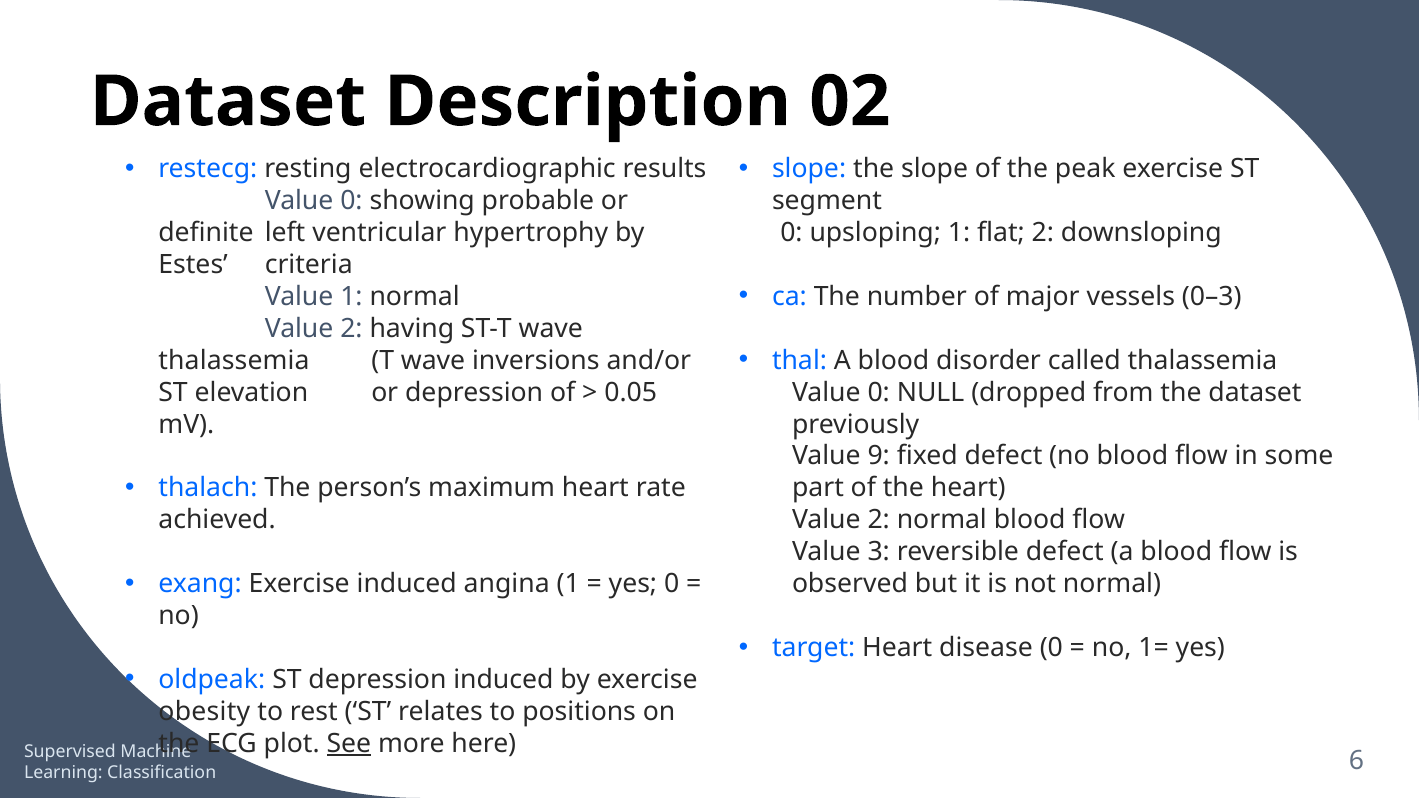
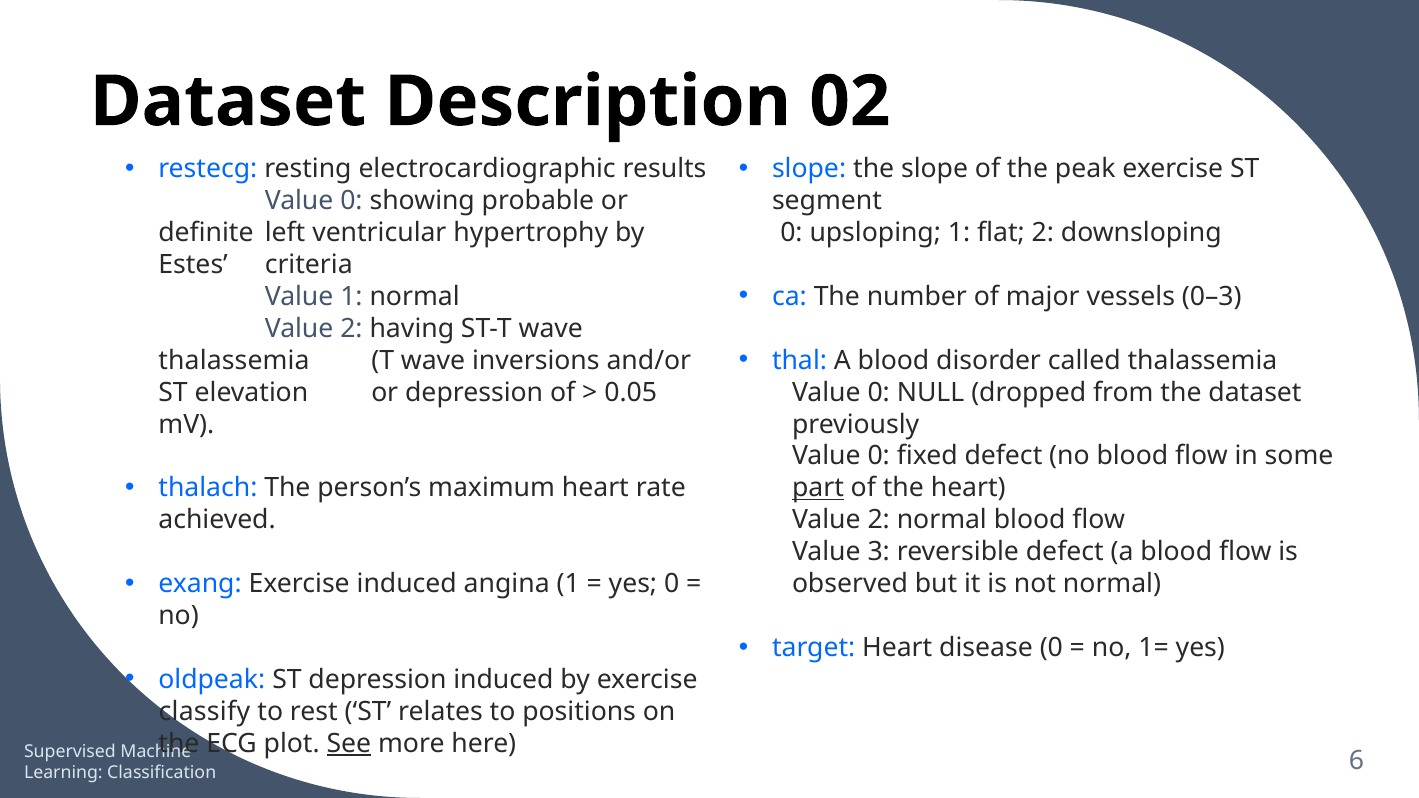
9 at (879, 456): 9 -> 0
part underline: none -> present
obesity: obesity -> classify
